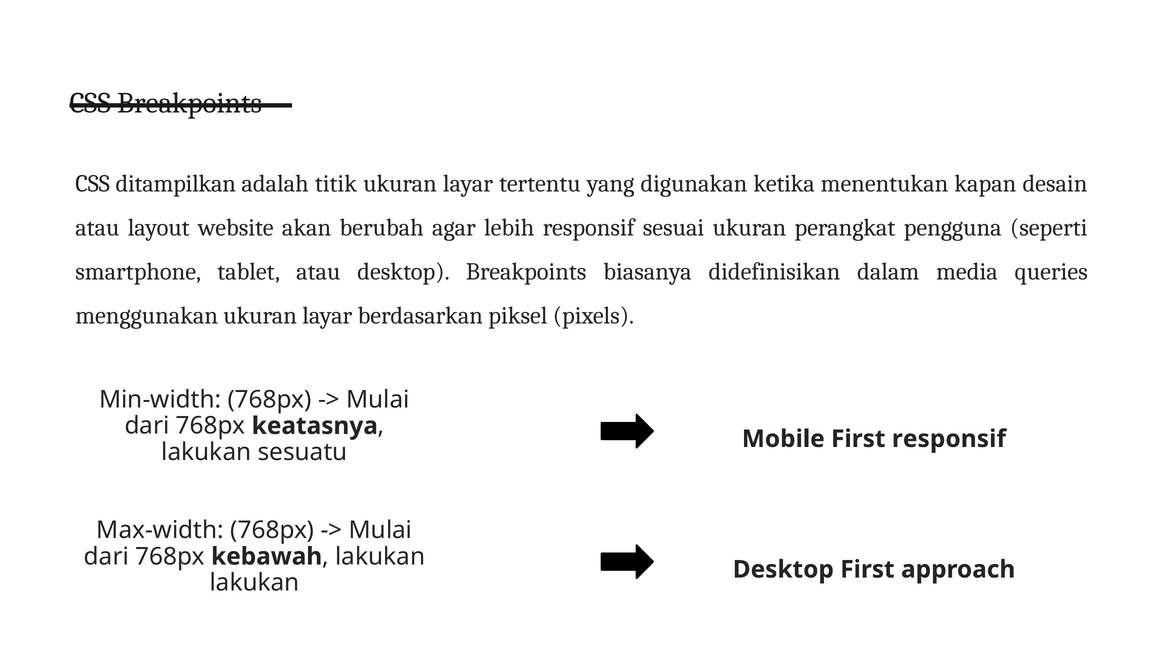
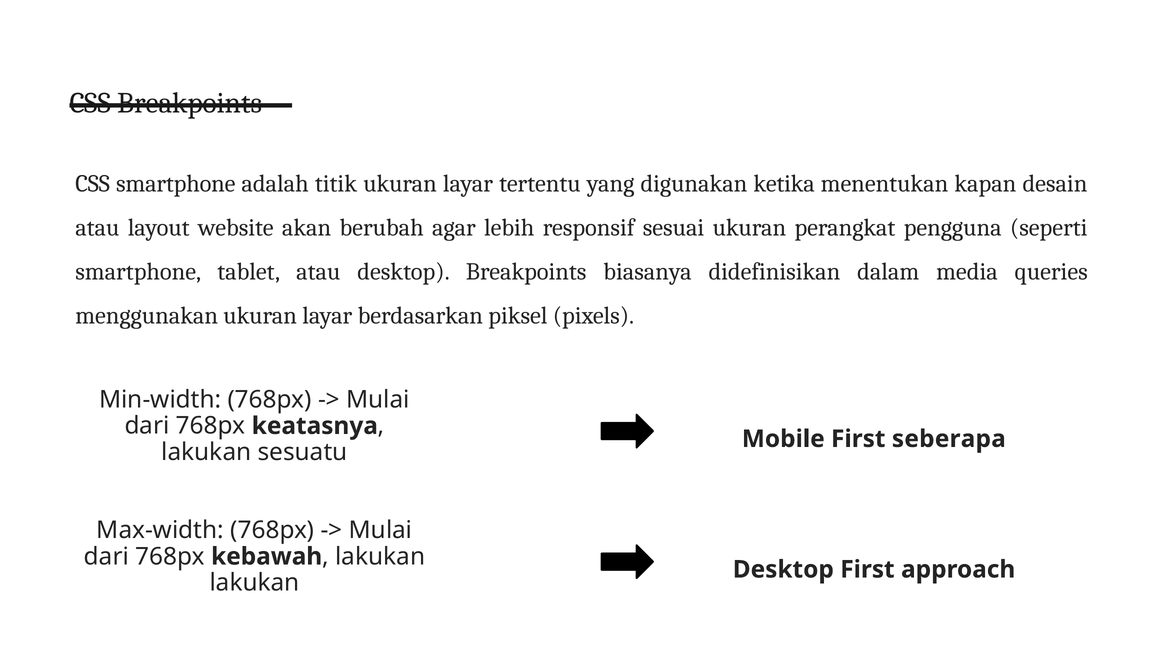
CSS ditampilkan: ditampilkan -> smartphone
First responsif: responsif -> seberapa
